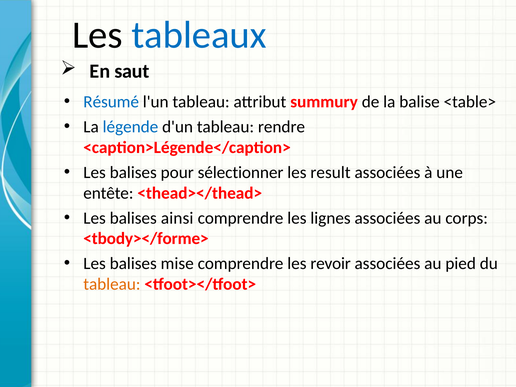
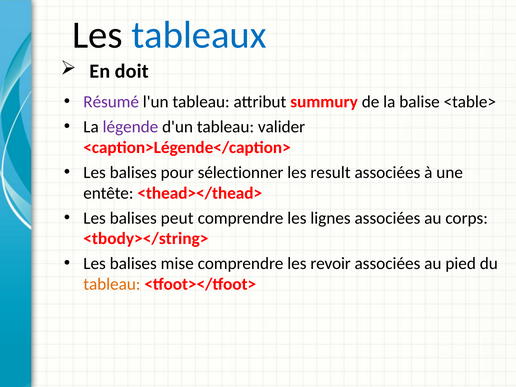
saut: saut -> doit
Résumé colour: blue -> purple
légende colour: blue -> purple
rendre: rendre -> valider
ainsi: ainsi -> peut
<tbody></forme>: <tbody></forme> -> <tbody></string>
